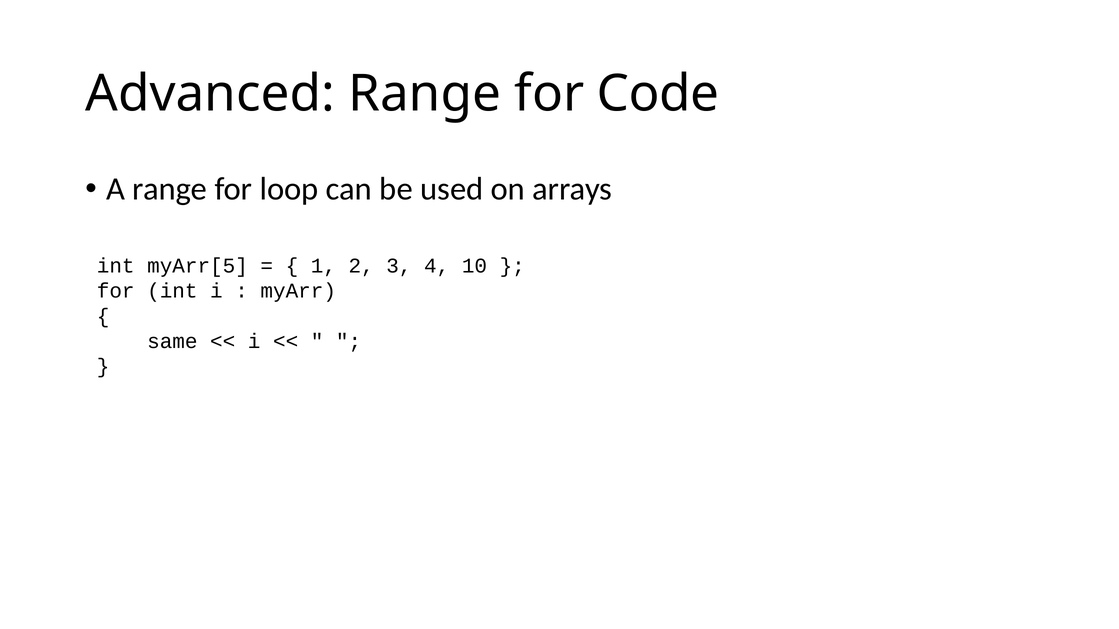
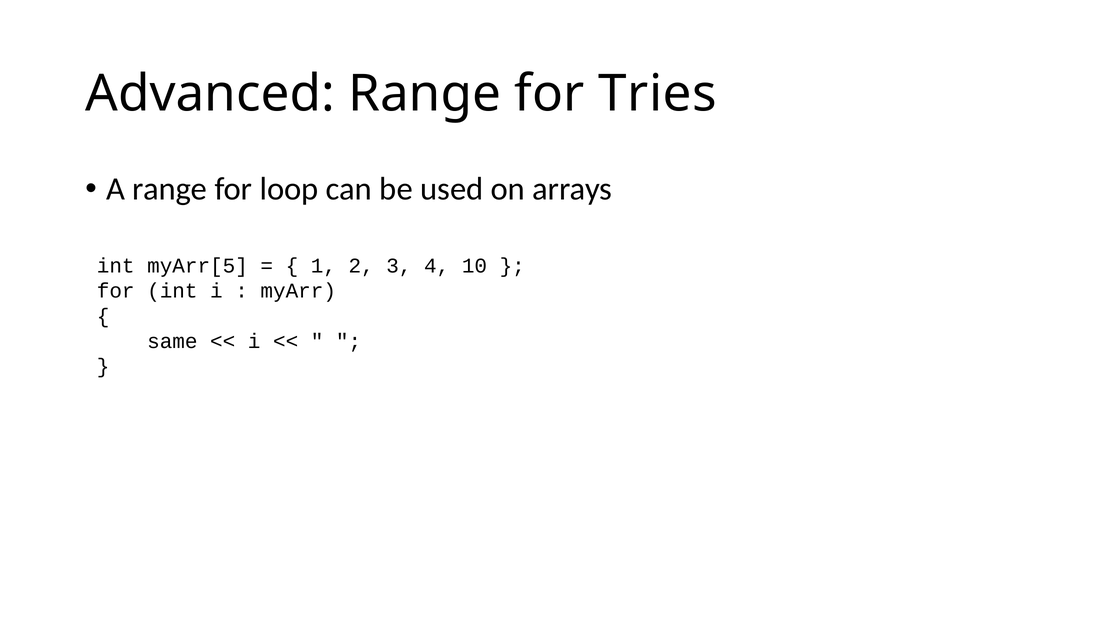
Code: Code -> Tries
